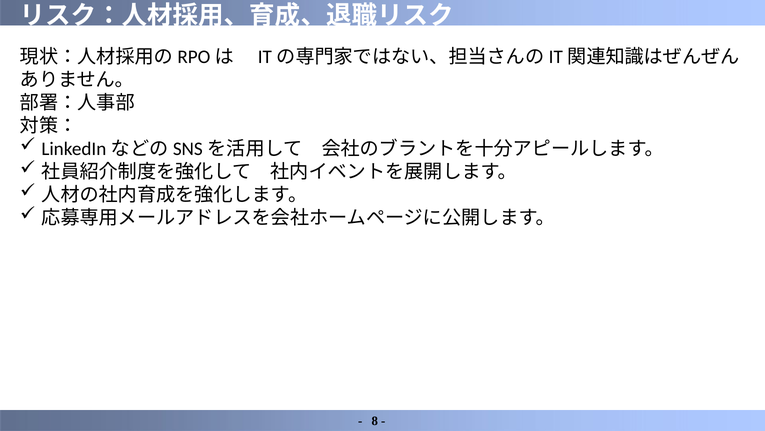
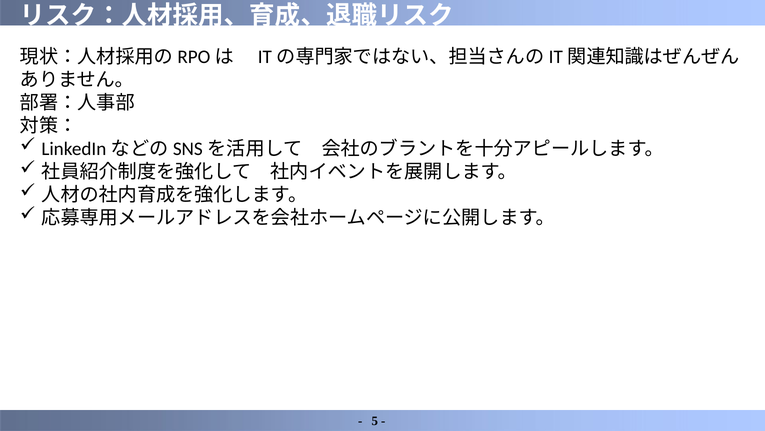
8: 8 -> 5
